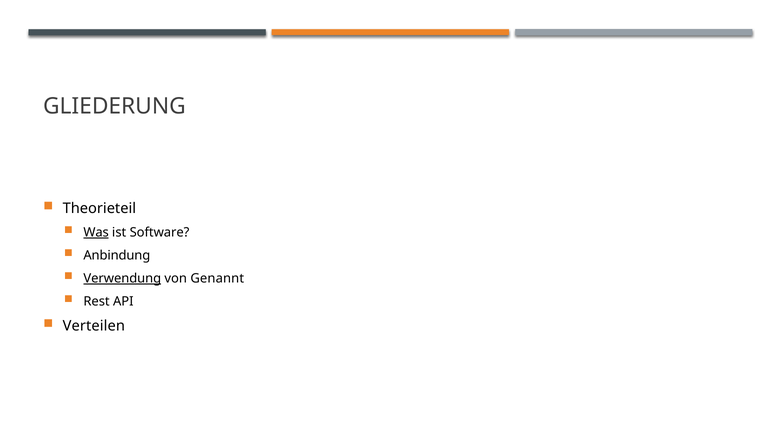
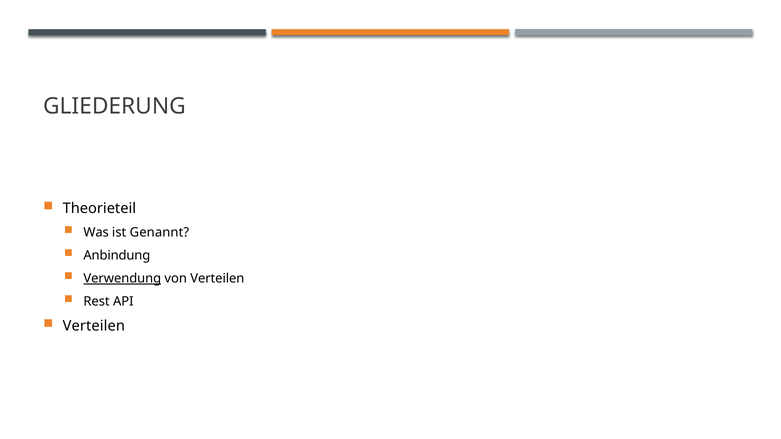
Was underline: present -> none
Software: Software -> Genannt
von Genannt: Genannt -> Verteilen
